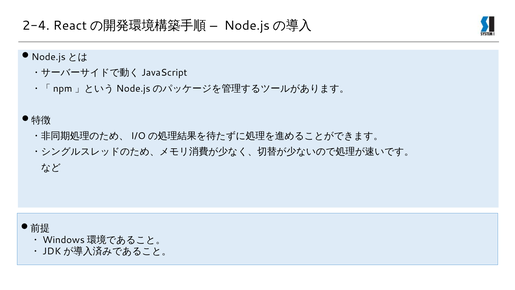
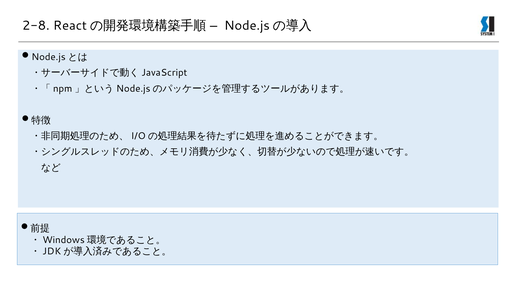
2-4: 2-4 -> 2-8
